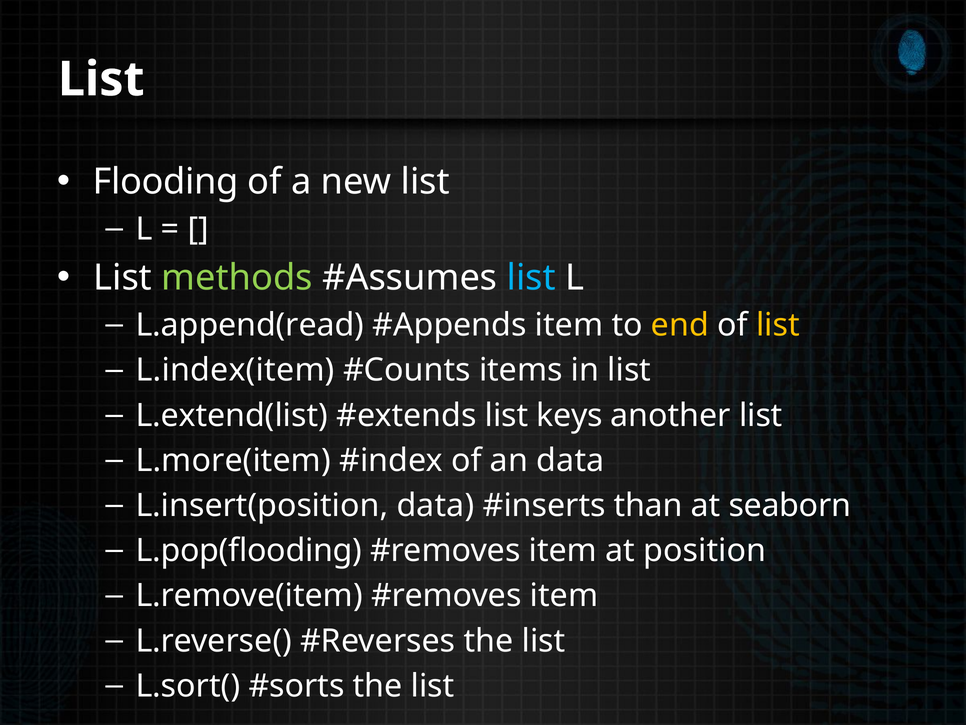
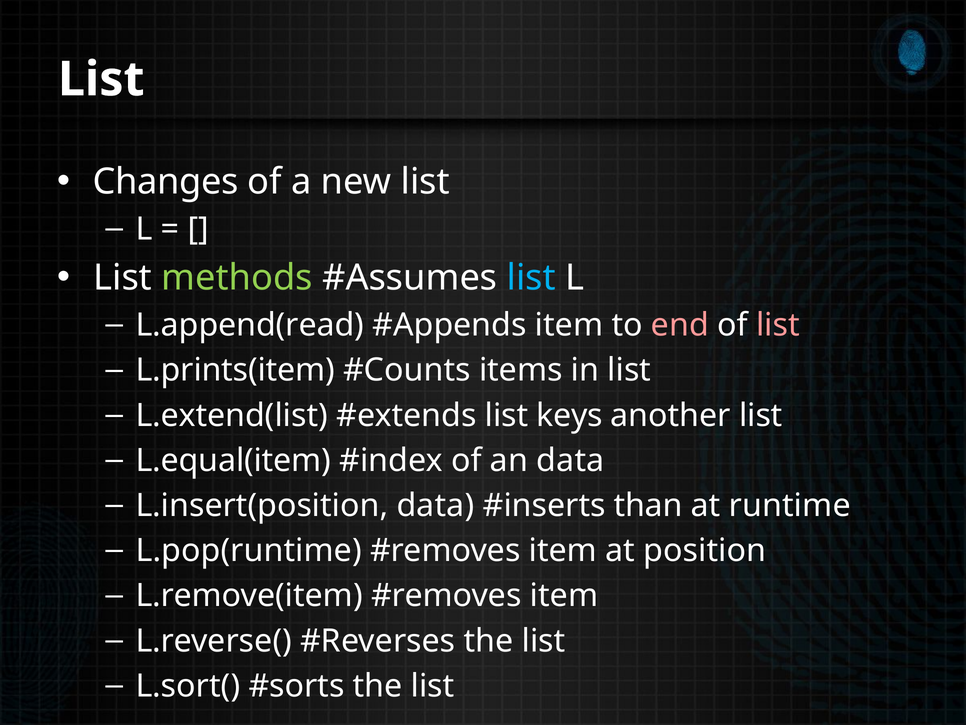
Flooding: Flooding -> Changes
end colour: yellow -> pink
list at (778, 325) colour: yellow -> pink
L.index(item: L.index(item -> L.prints(item
L.more(item: L.more(item -> L.equal(item
seaborn: seaborn -> runtime
L.pop(flooding: L.pop(flooding -> L.pop(runtime
